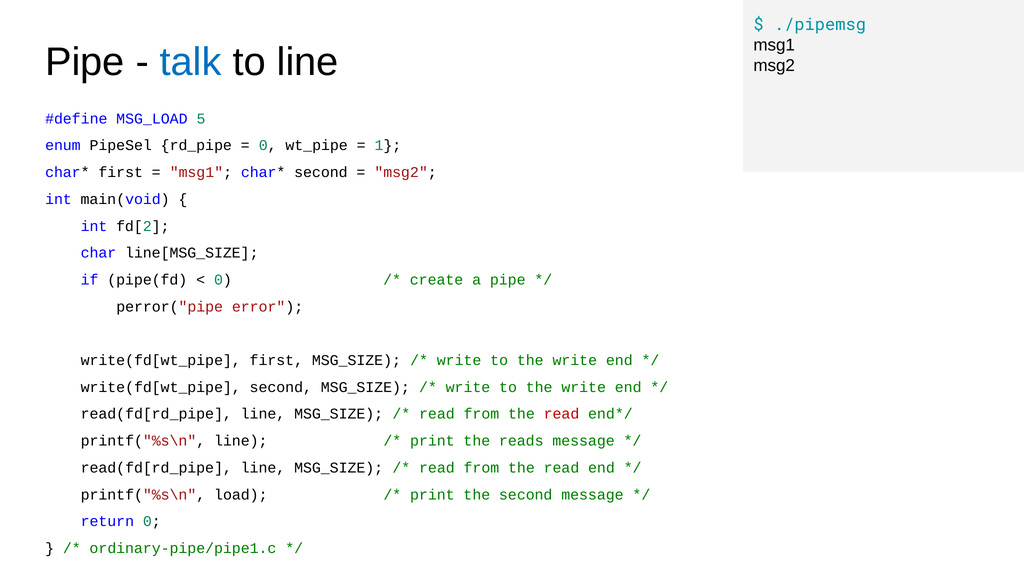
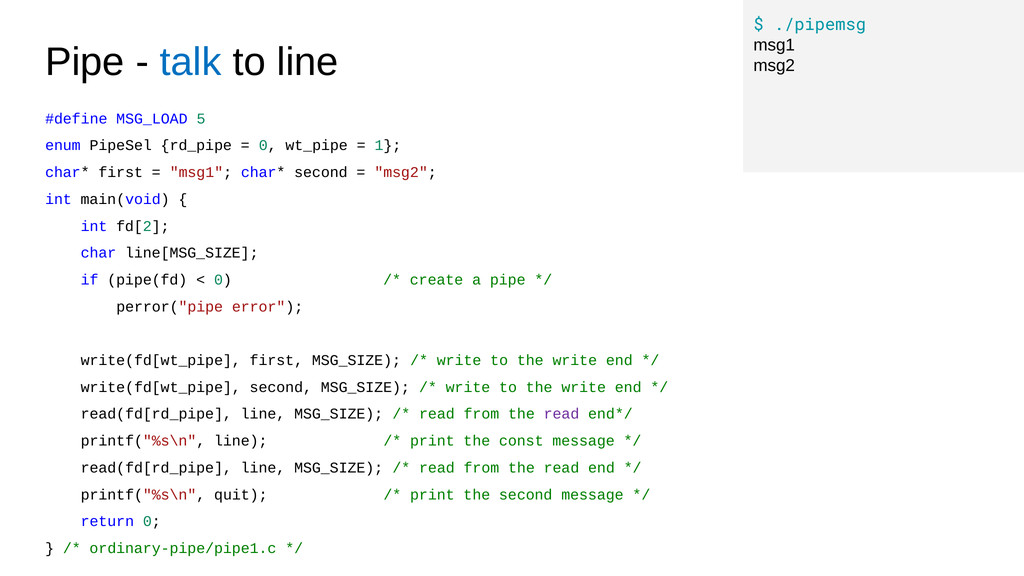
read at (562, 414) colour: red -> purple
reads: reads -> const
load: load -> quit
